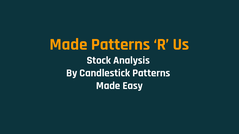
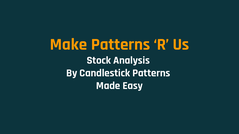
Made at (69, 44): Made -> Make
